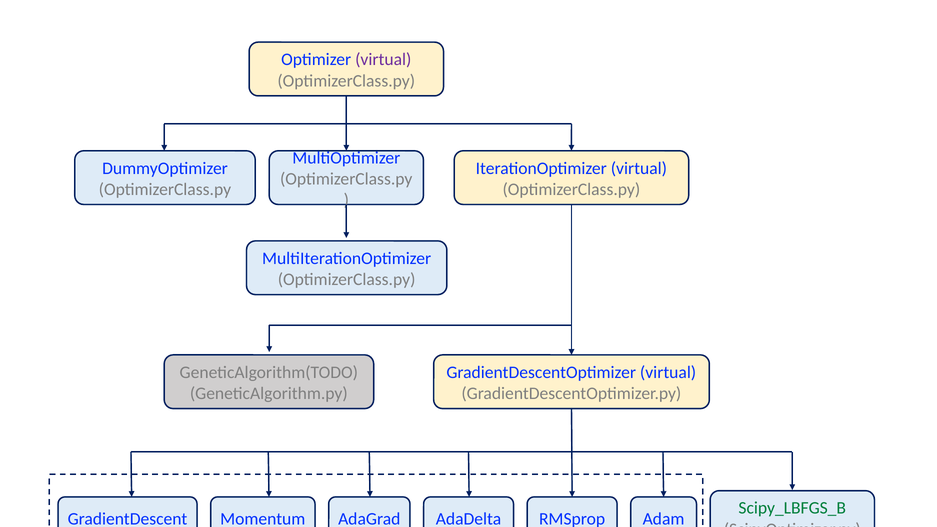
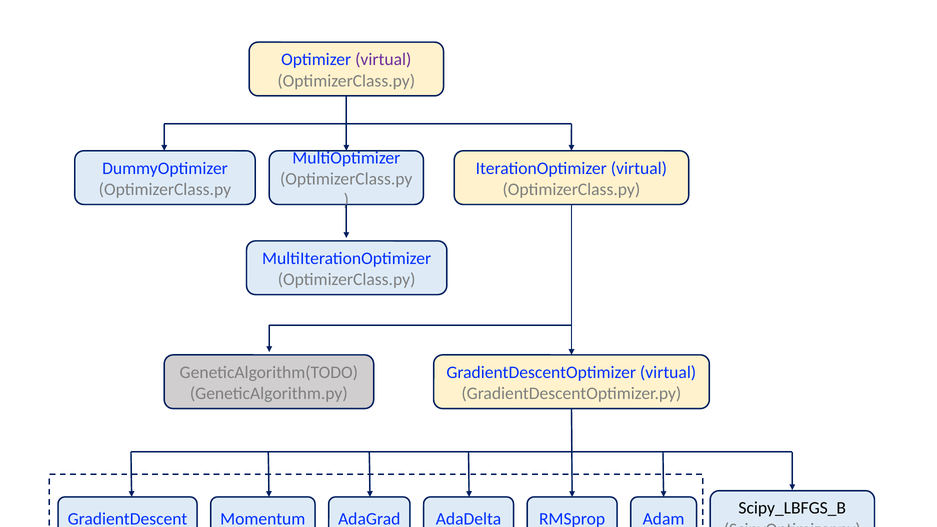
Scipy_LBFGS_B colour: green -> black
